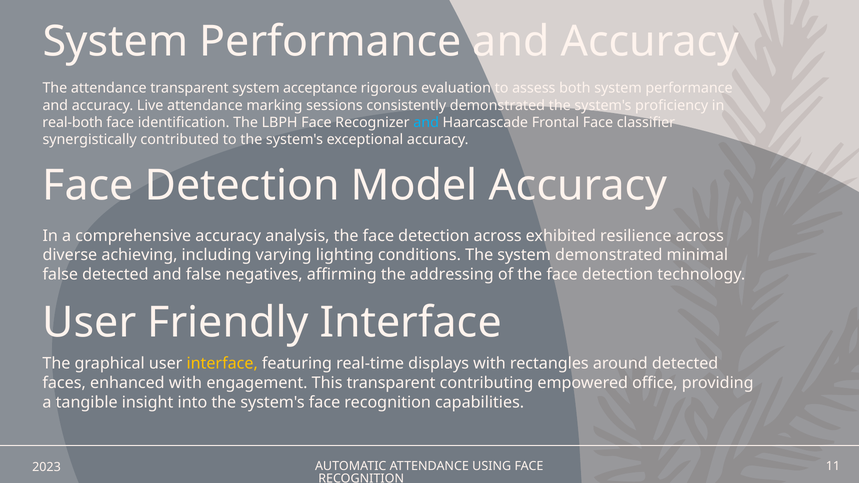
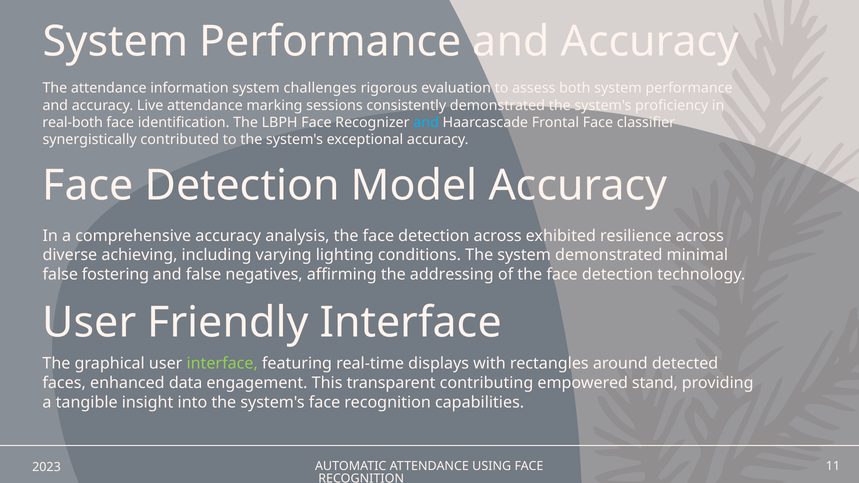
attendance transparent: transparent -> information
acceptance: acceptance -> challenges
false detected: detected -> fostering
interface at (222, 364) colour: yellow -> light green
enhanced with: with -> data
office: office -> stand
